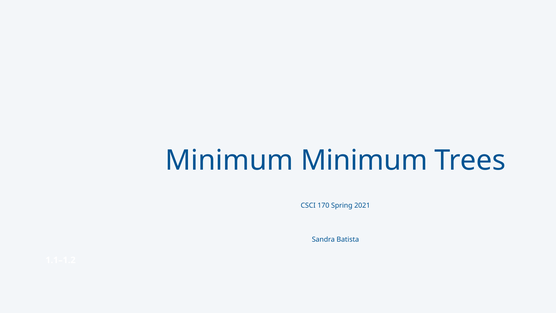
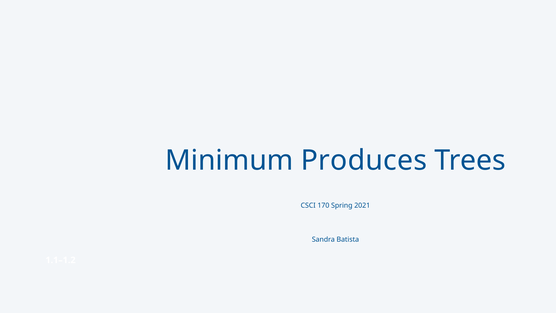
Minimum Minimum: Minimum -> Produces
